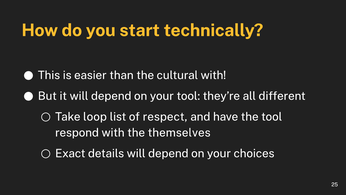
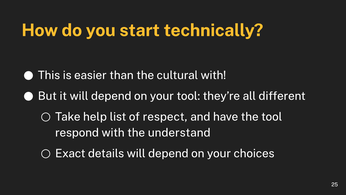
loop: loop -> help
themselves: themselves -> understand
